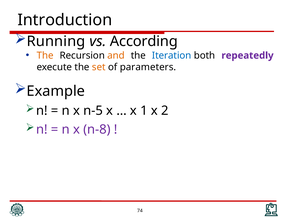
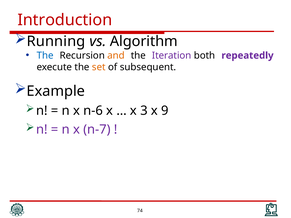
Introduction colour: black -> red
According: According -> Algorithm
The at (45, 56) colour: orange -> blue
Iteration colour: blue -> purple
parameters: parameters -> subsequent
n-5: n-5 -> n-6
1: 1 -> 3
2: 2 -> 9
n-8: n-8 -> n-7
